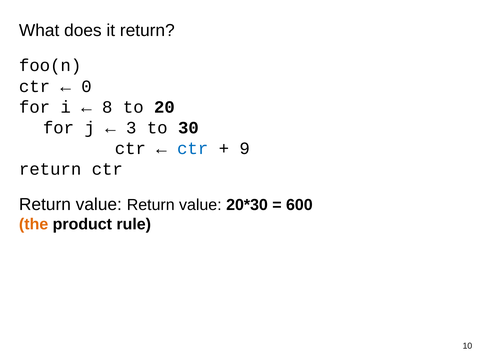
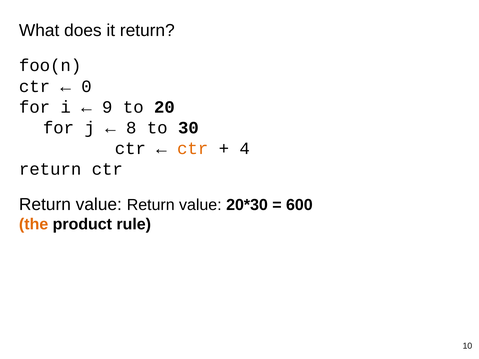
8: 8 -> 9
3: 3 -> 8
ctr at (193, 149) colour: blue -> orange
9: 9 -> 4
